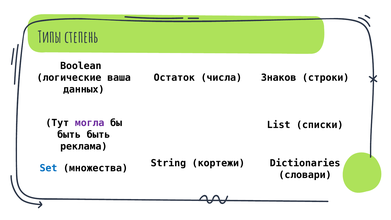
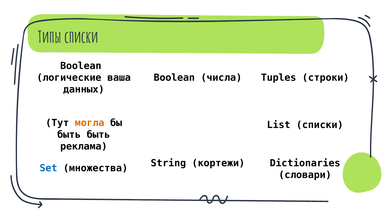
Типы степень: степень -> списки
Остаток at (174, 78): Остаток -> Boolean
Знаков: Знаков -> Tuples
могла colour: purple -> orange
